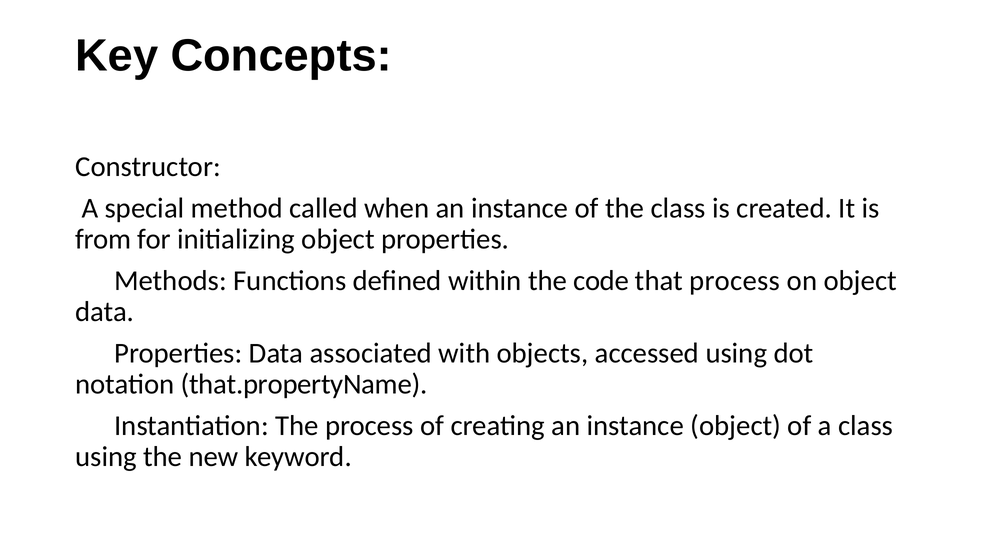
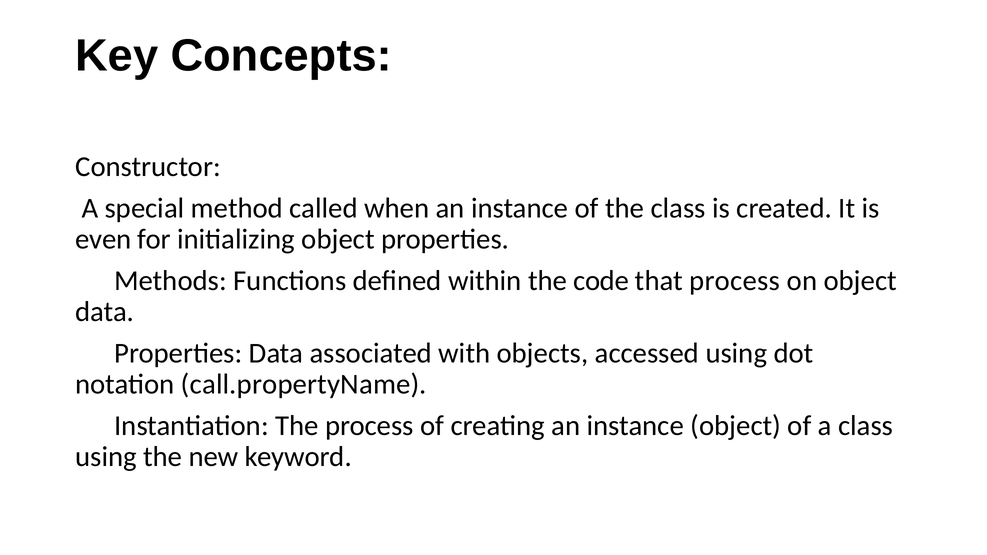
from: from -> even
that.propertyName: that.propertyName -> call.propertyName
